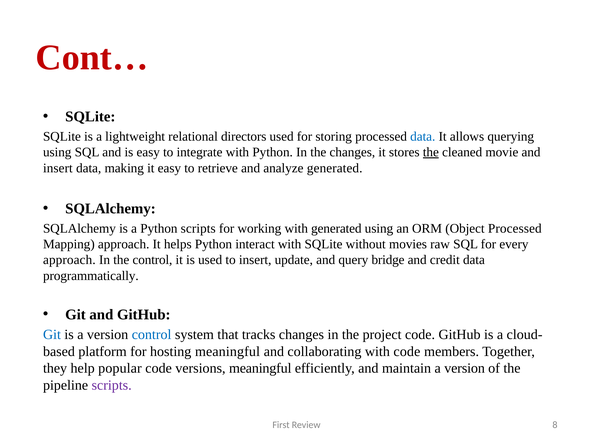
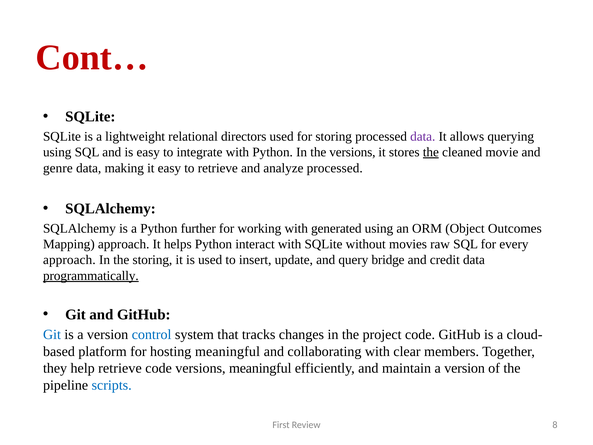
data at (423, 136) colour: blue -> purple
the changes: changes -> versions
insert at (58, 168): insert -> genre
analyze generated: generated -> processed
Python scripts: scripts -> further
Object Processed: Processed -> Outcomes
the control: control -> storing
programmatically underline: none -> present
with code: code -> clear
help popular: popular -> retrieve
scripts at (112, 385) colour: purple -> blue
